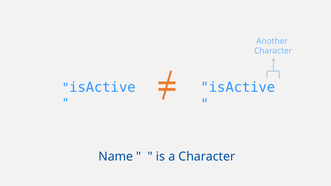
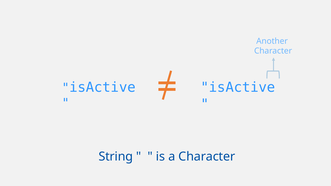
Name: Name -> String
